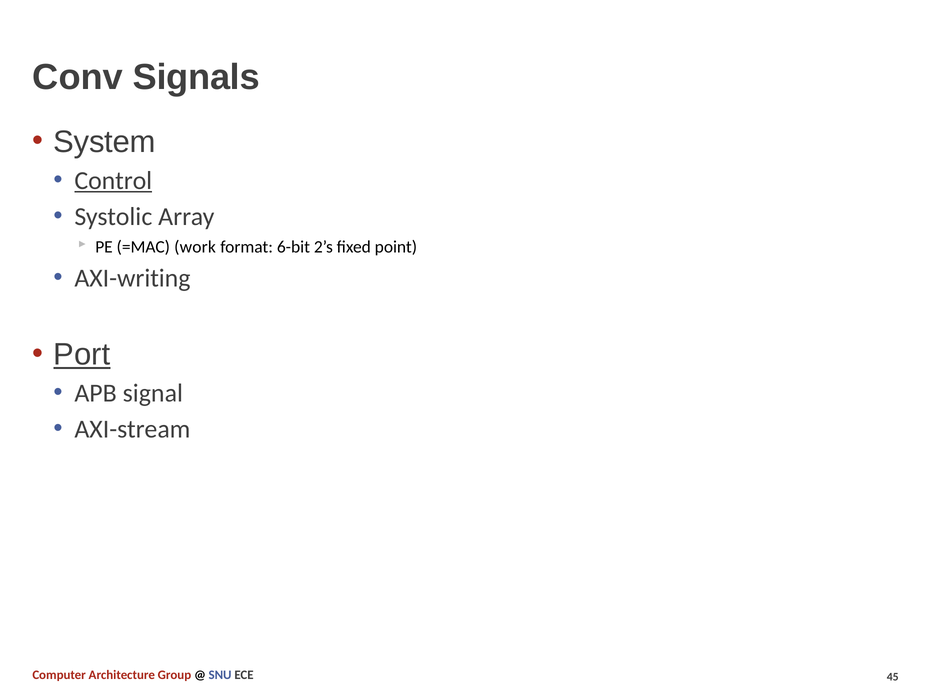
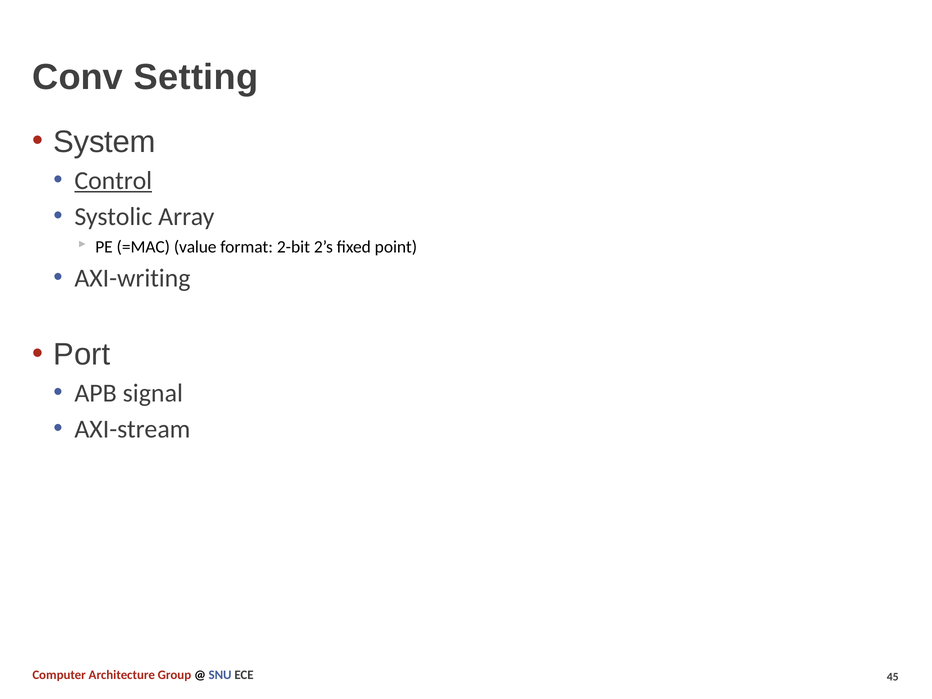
Signals: Signals -> Setting
work: work -> value
6-bit: 6-bit -> 2-bit
Port underline: present -> none
